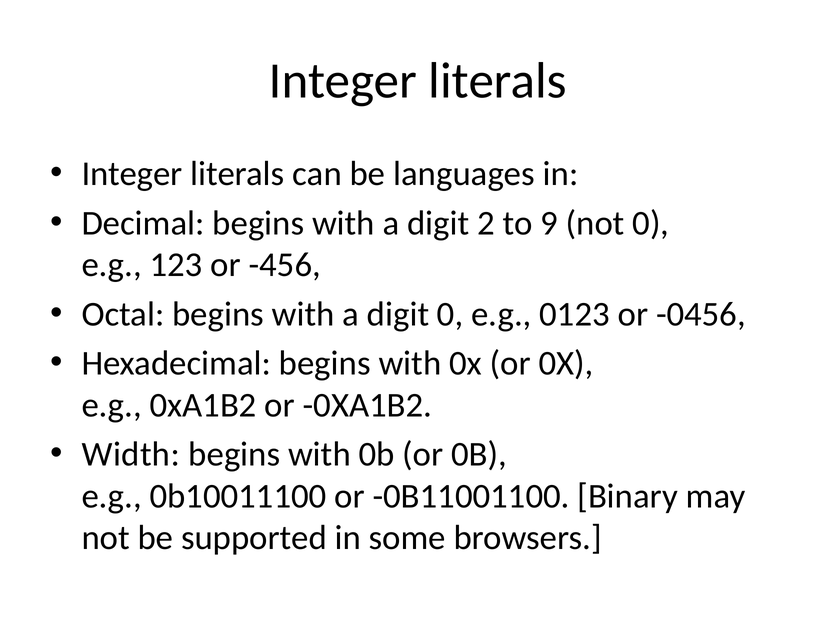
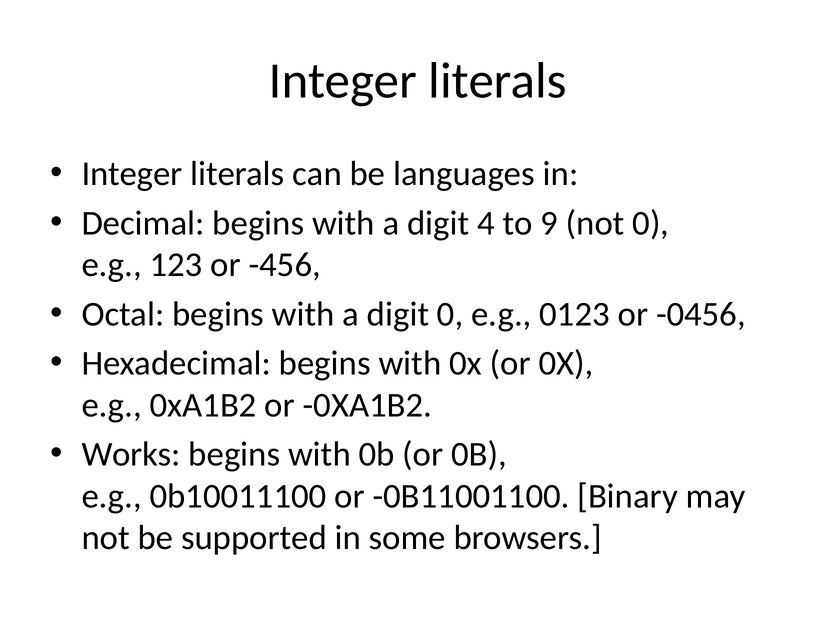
2: 2 -> 4
Width: Width -> Works
